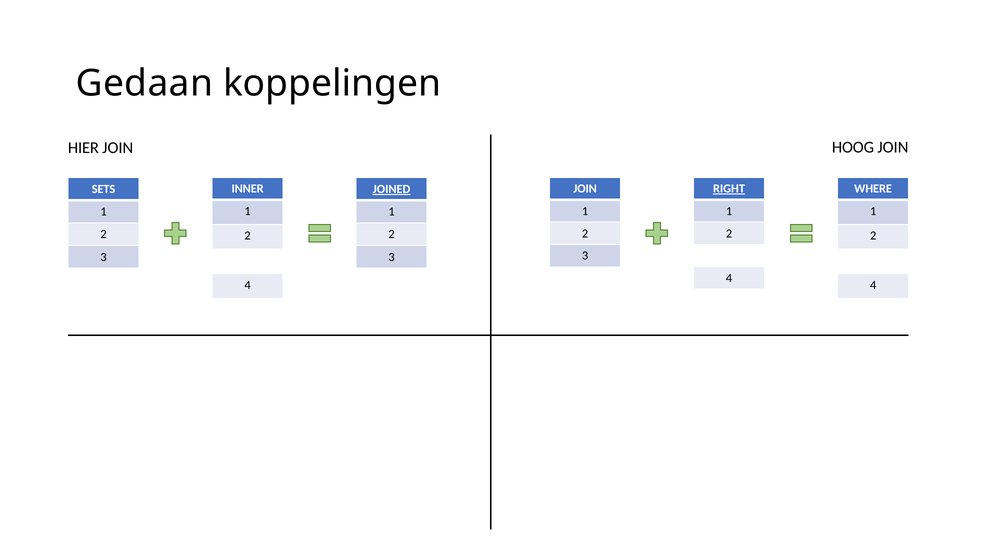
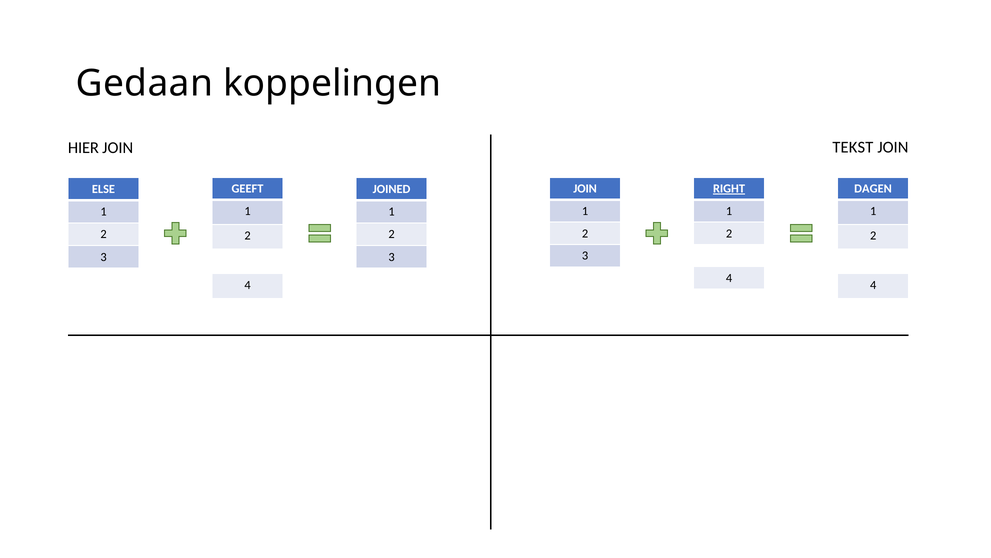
HOOG: HOOG -> TEKST
INNER: INNER -> GEEFT
WHERE: WHERE -> DAGEN
SETS: SETS -> ELSE
JOINED underline: present -> none
